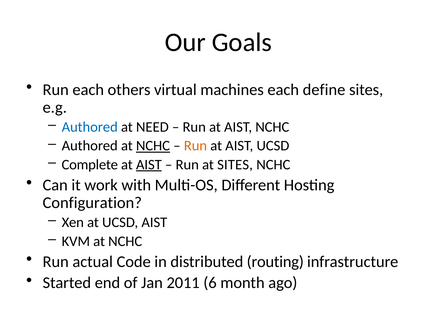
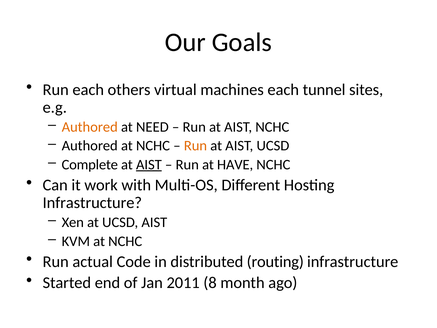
define: define -> tunnel
Authored at (90, 127) colour: blue -> orange
NCHC at (153, 146) underline: present -> none
at SITES: SITES -> HAVE
Configuration at (92, 203): Configuration -> Infrastructure
6: 6 -> 8
